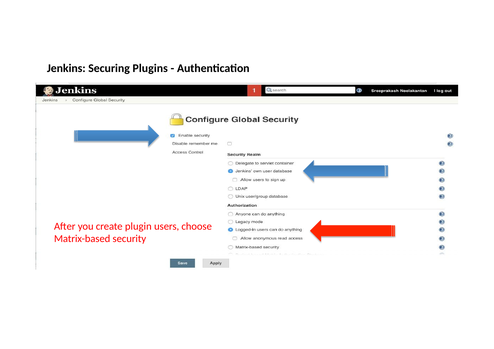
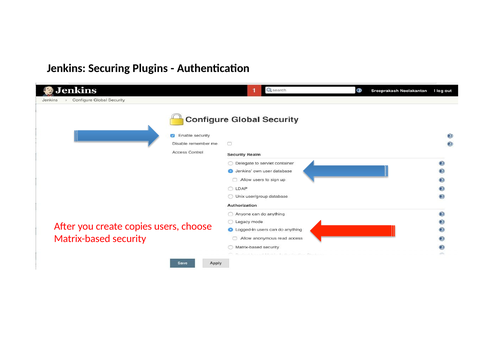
plugin: plugin -> copies
